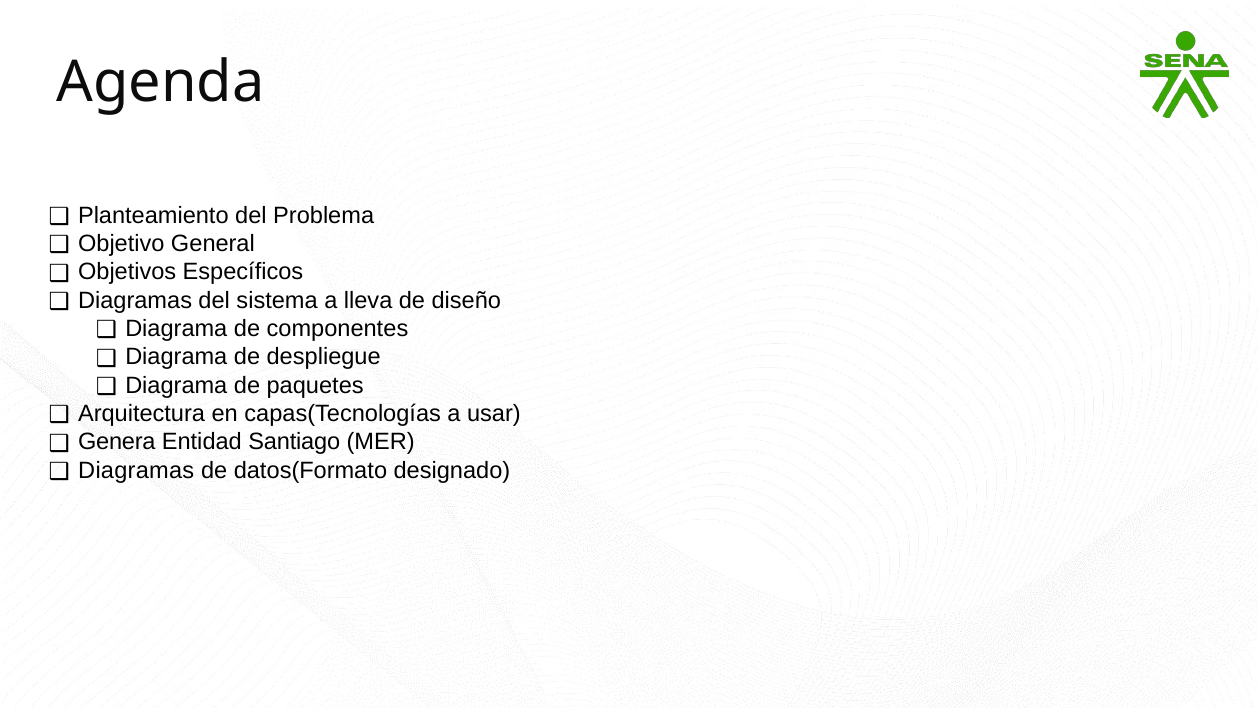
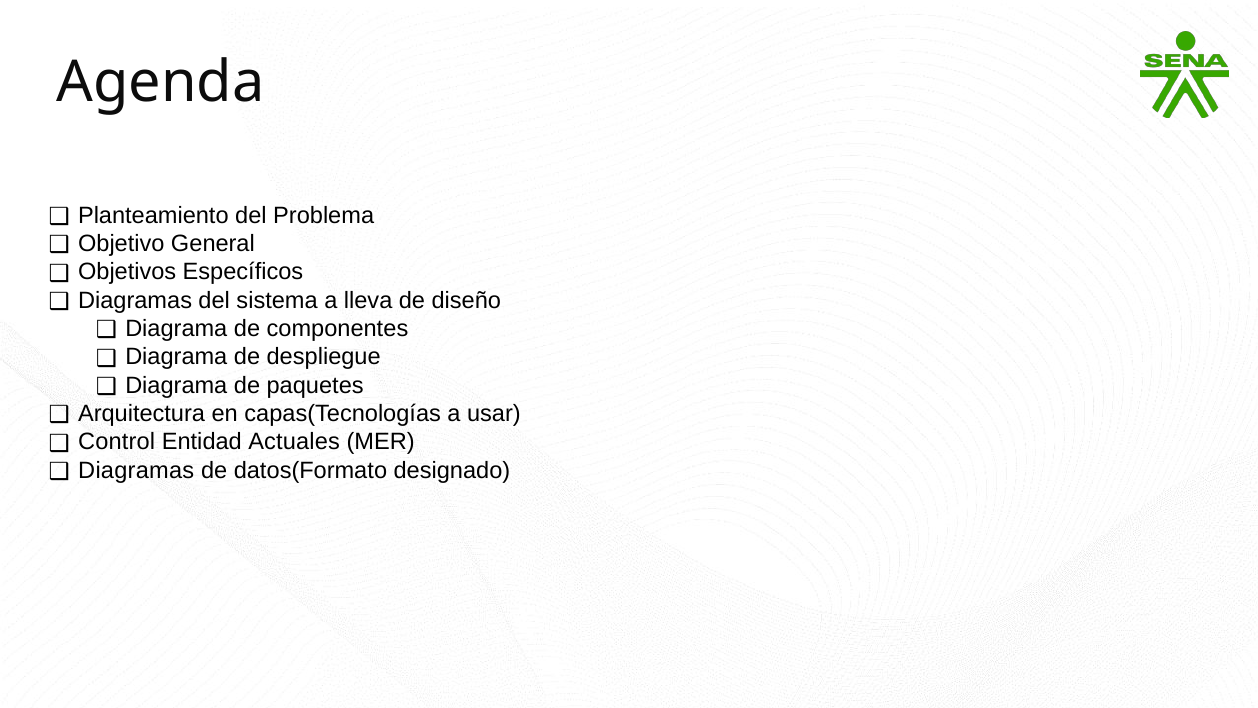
Genera: Genera -> Control
Santiago: Santiago -> Actuales
